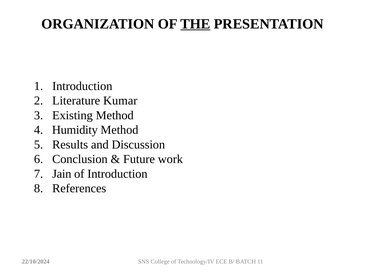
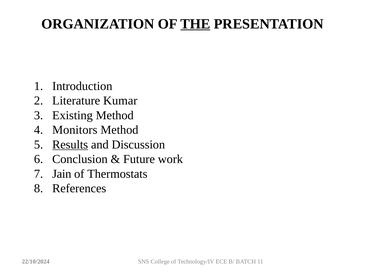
Humidity: Humidity -> Monitors
Results underline: none -> present
of Introduction: Introduction -> Thermostats
